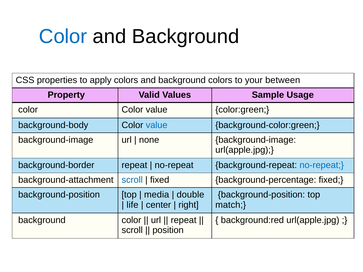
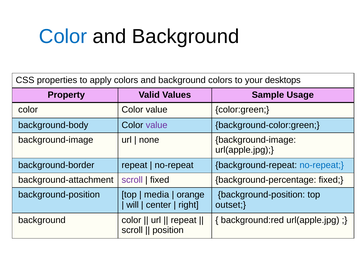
between: between -> desktops
value at (157, 125) colour: blue -> purple
scroll at (132, 180) colour: blue -> purple
double: double -> orange
life: life -> will
match: match -> outset
